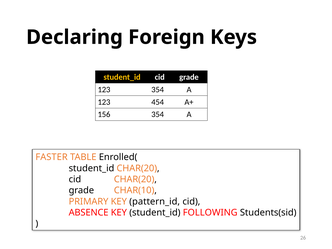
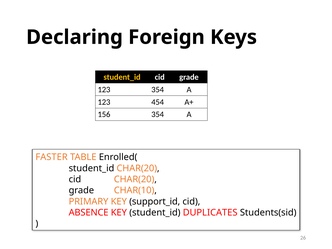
pattern_id: pattern_id -> support_id
FOLLOWING: FOLLOWING -> DUPLICATES
